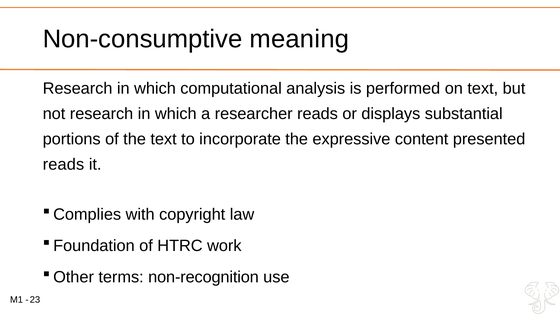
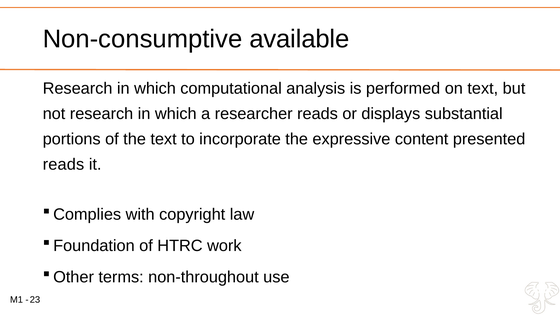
meaning: meaning -> available
non-recognition: non-recognition -> non-throughout
